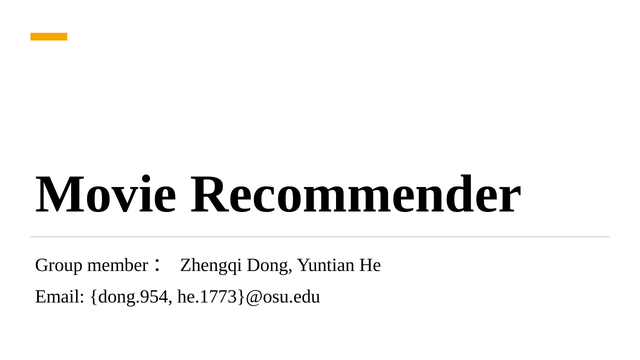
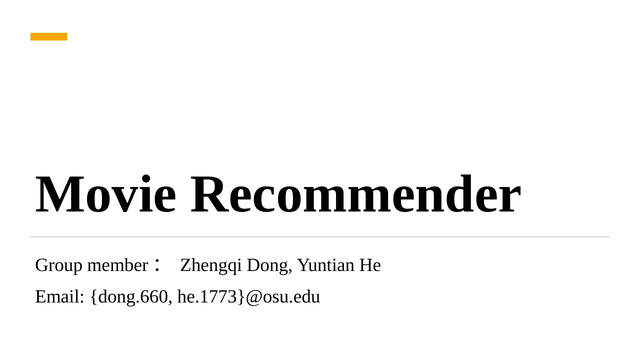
dong.954: dong.954 -> dong.660
